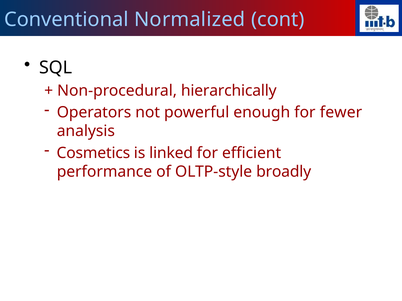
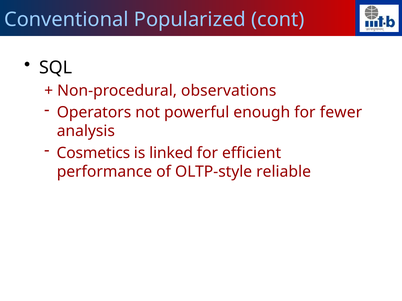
Normalized: Normalized -> Popularized
hierarchically: hierarchically -> observations
broadly: broadly -> reliable
